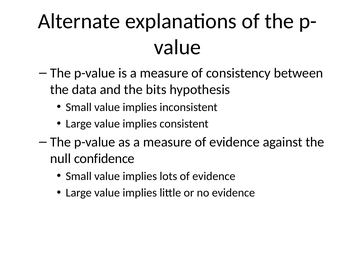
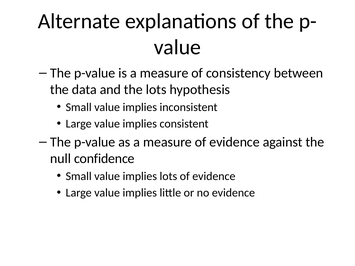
the bits: bits -> lots
